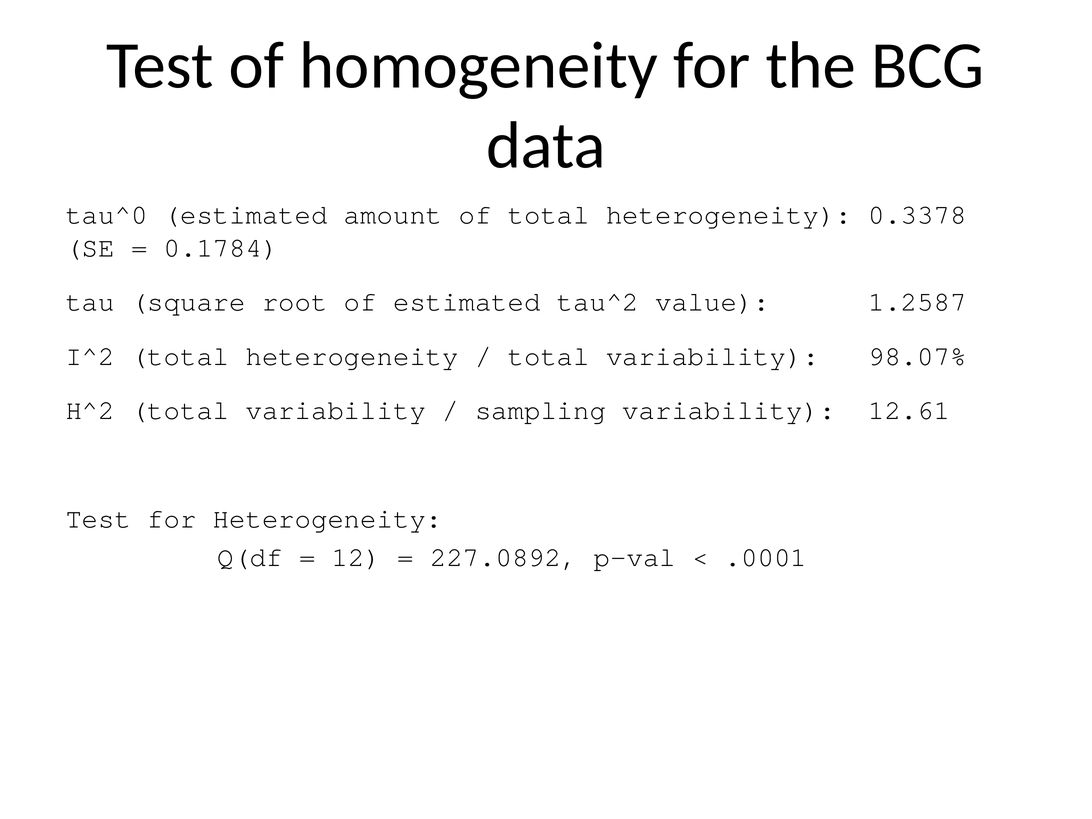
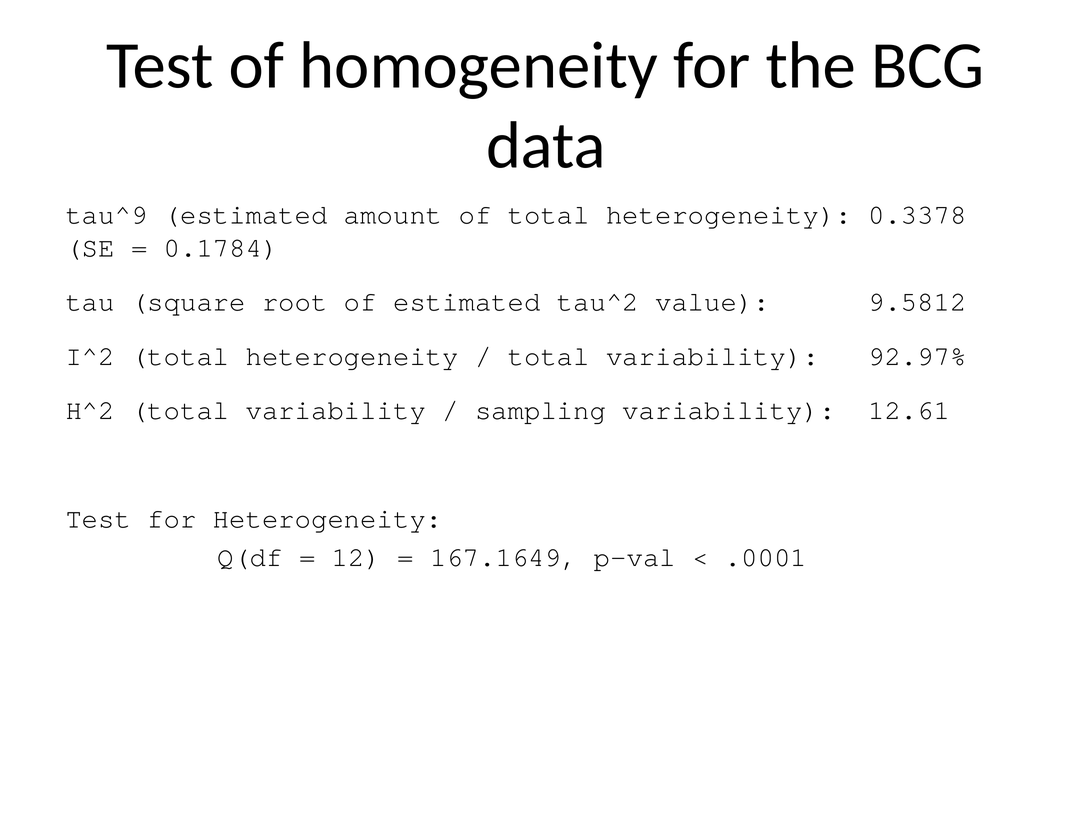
tau^0: tau^0 -> tau^9
1.2587: 1.2587 -> 9.5812
98.07%: 98.07% -> 92.97%
227.0892: 227.0892 -> 167.1649
